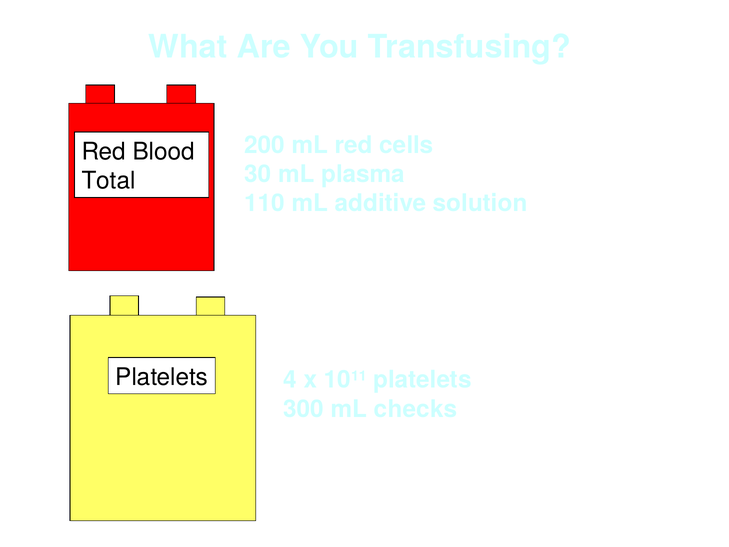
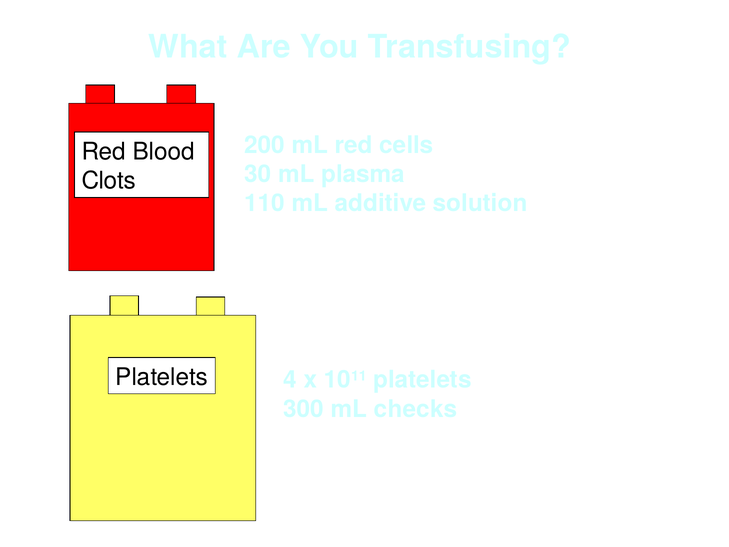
Total: Total -> Clots
